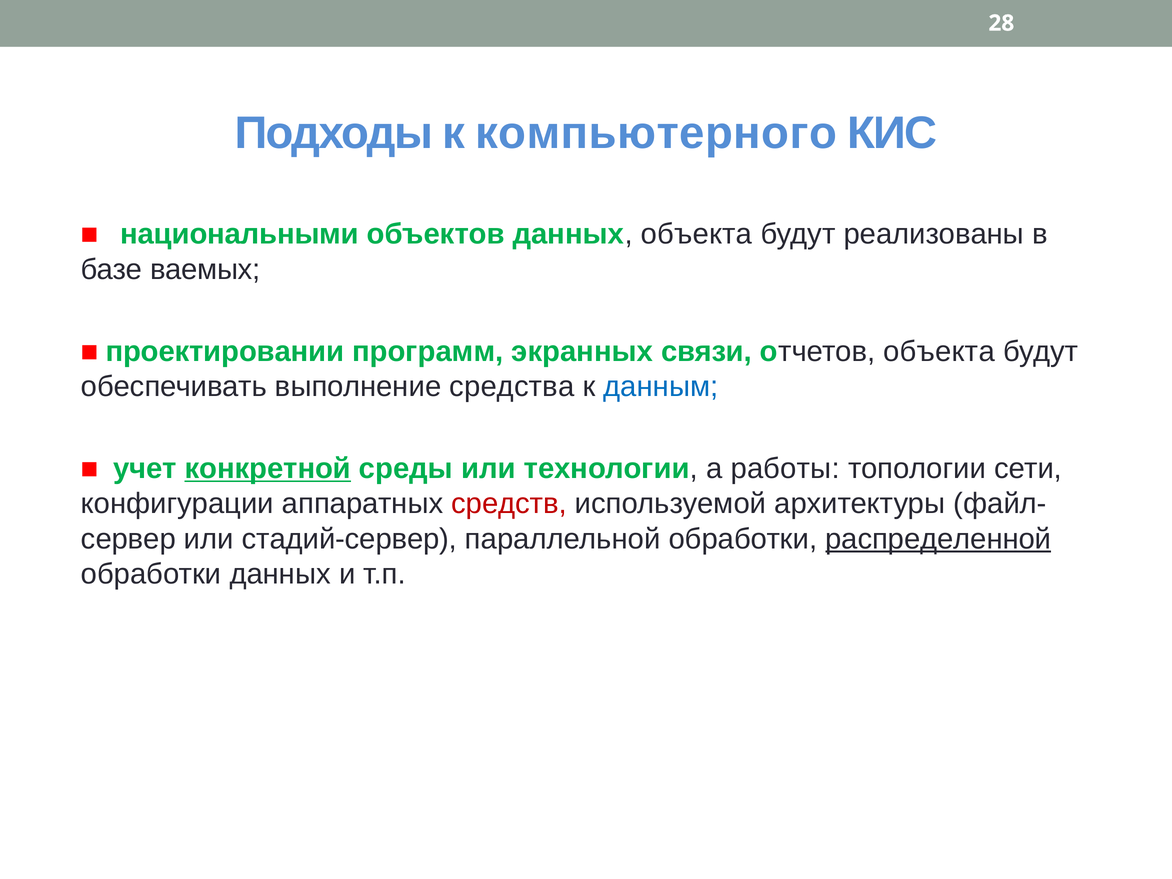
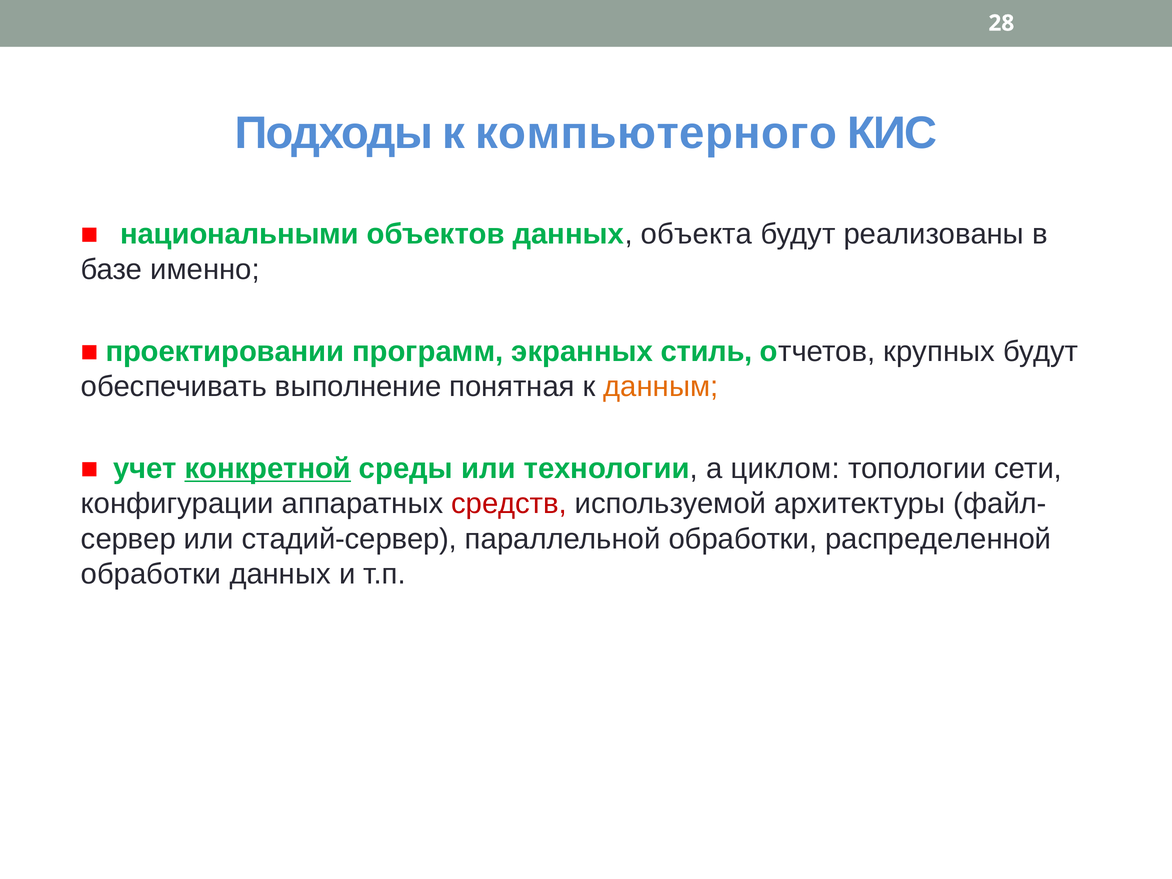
ваемых: ваемых -> именно
связи: связи -> стиль
отчетов объекта: объекта -> крупных
средства: средства -> понятная
данным colour: blue -> orange
работы: работы -> циклом
распределенной underline: present -> none
